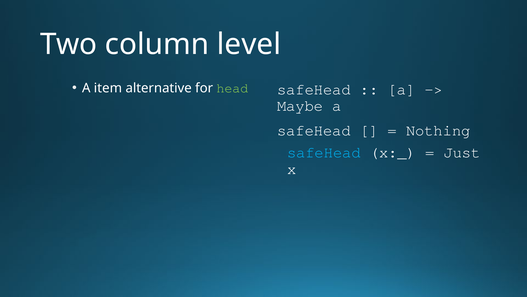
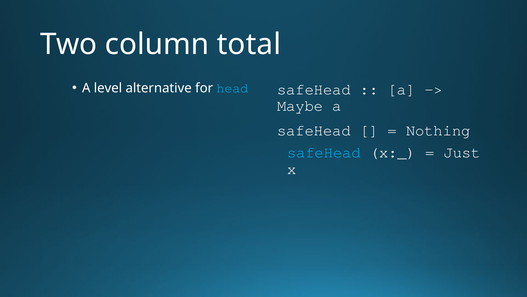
level: level -> total
item: item -> level
head colour: light green -> light blue
